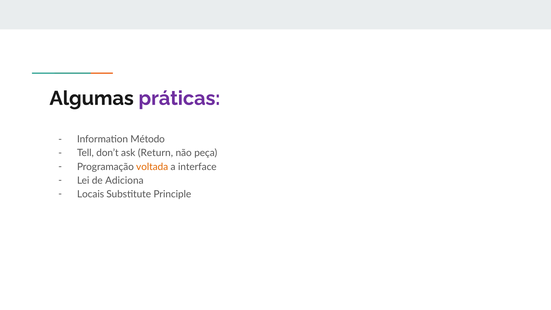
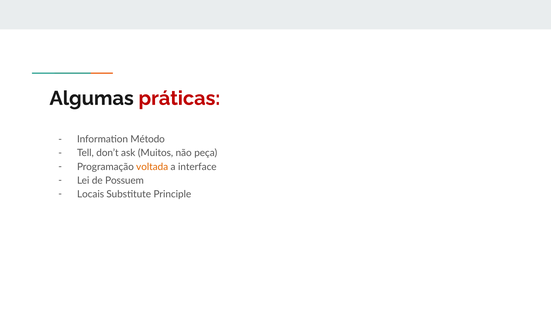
práticas colour: purple -> red
Return: Return -> Muitos
Adiciona: Adiciona -> Possuem
